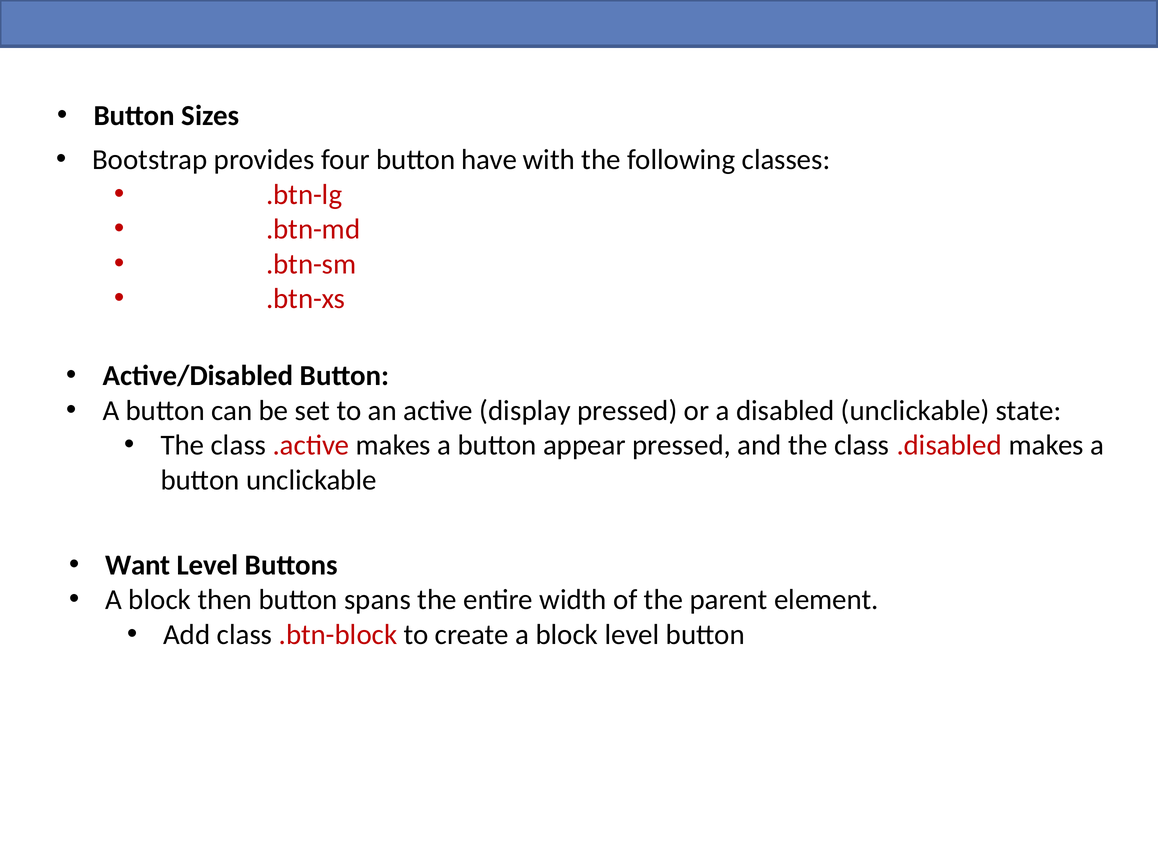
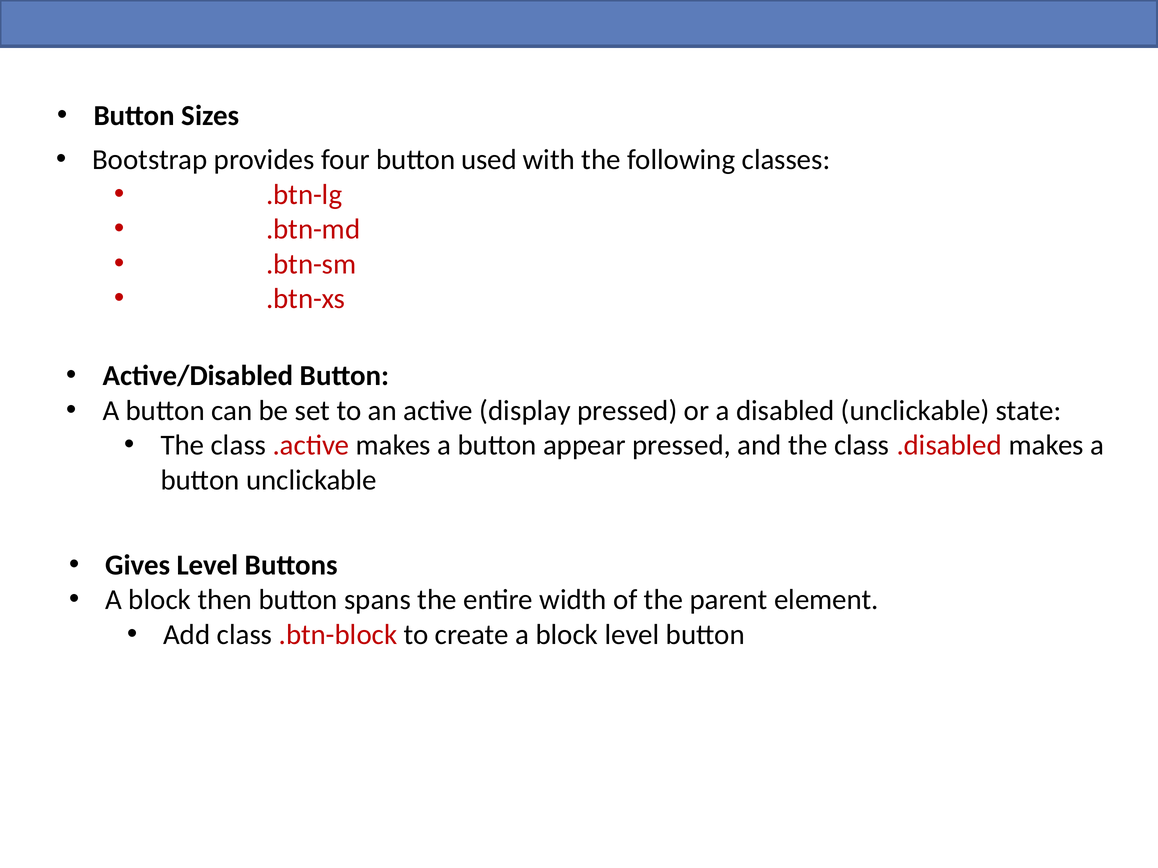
have: have -> used
Want: Want -> Gives
